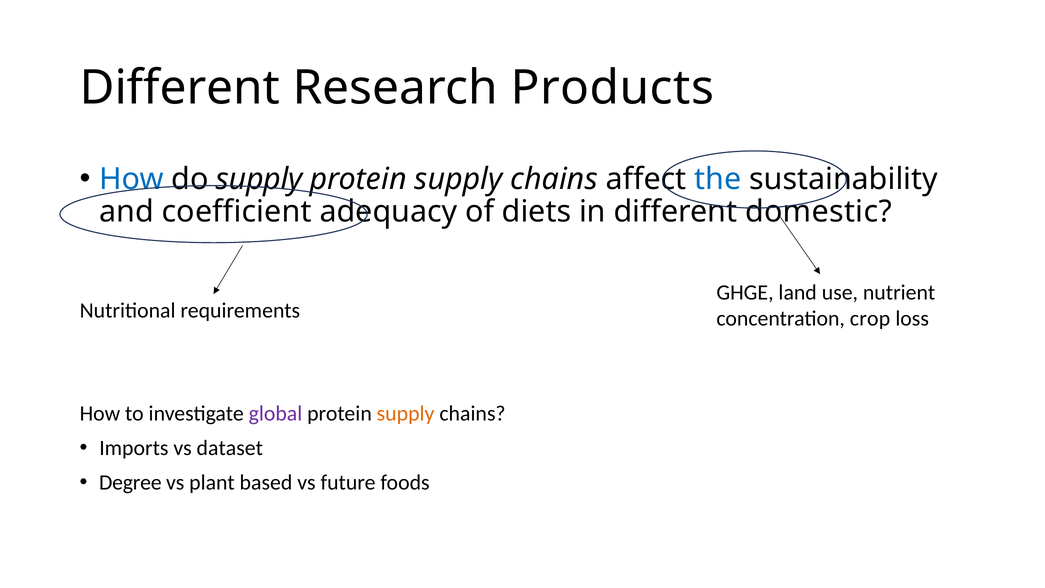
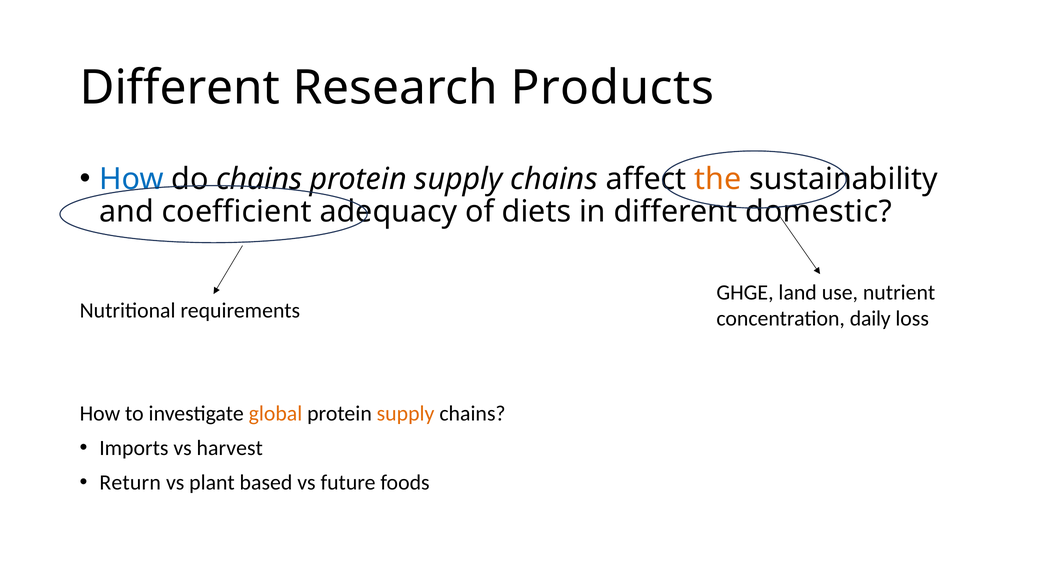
do supply: supply -> chains
the colour: blue -> orange
crop: crop -> daily
global colour: purple -> orange
dataset: dataset -> harvest
Degree: Degree -> Return
